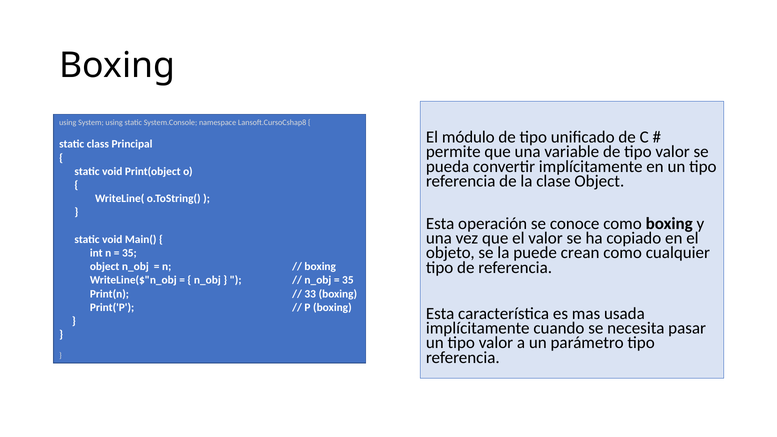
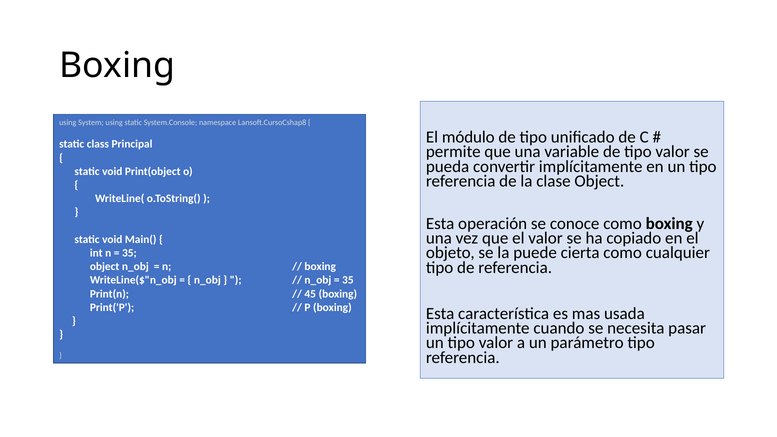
crean: crean -> cierta
33: 33 -> 45
